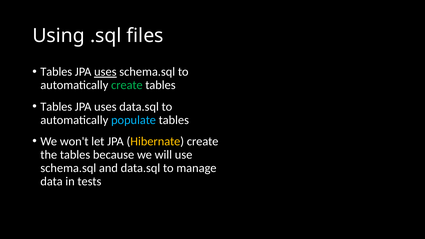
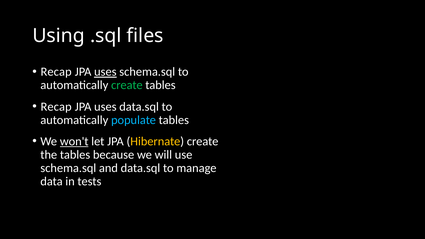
Tables at (56, 72): Tables -> Recap
Tables at (56, 107): Tables -> Recap
won't underline: none -> present
